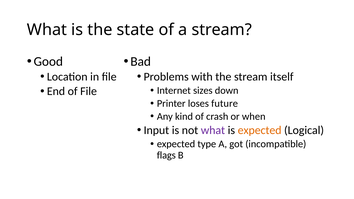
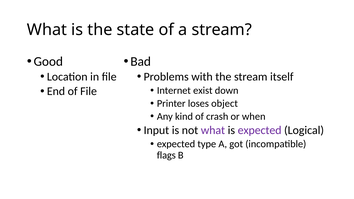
sizes: sizes -> exist
future: future -> object
expected at (260, 130) colour: orange -> purple
